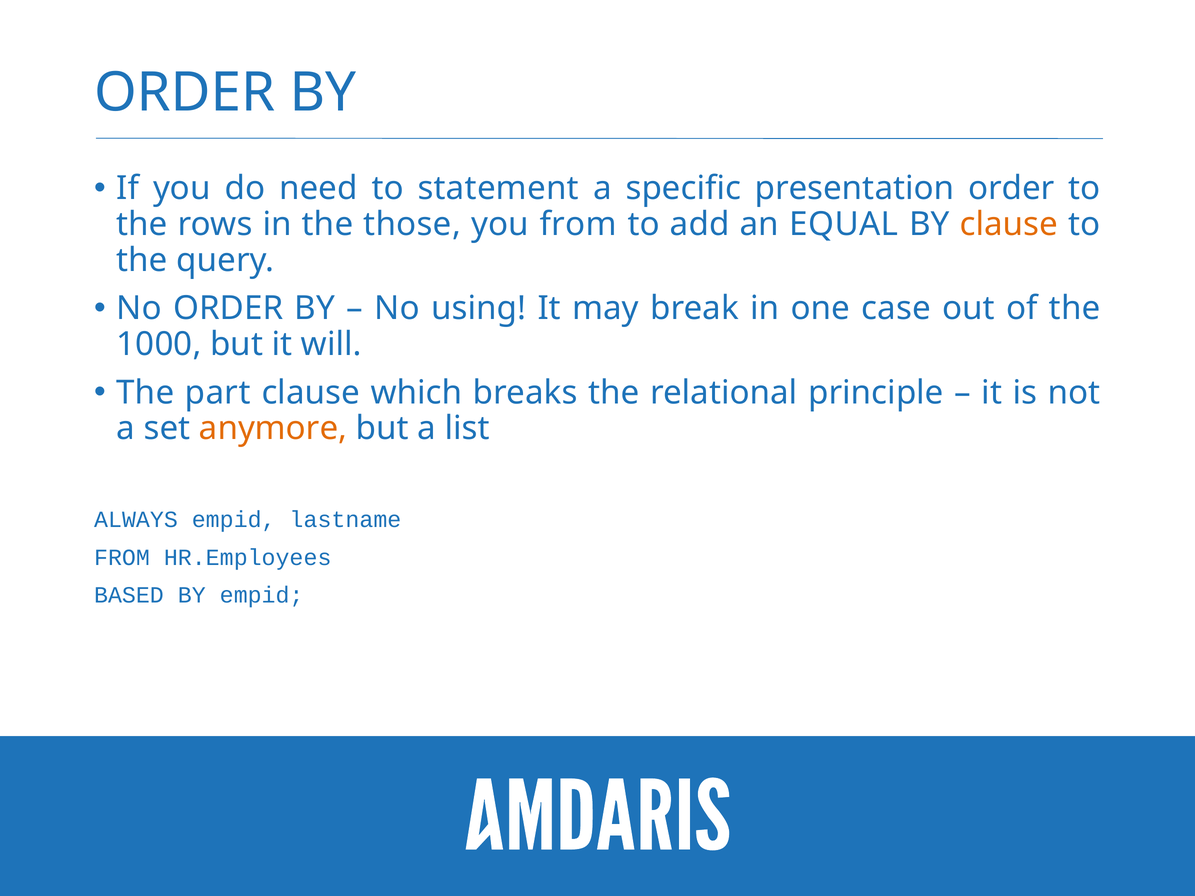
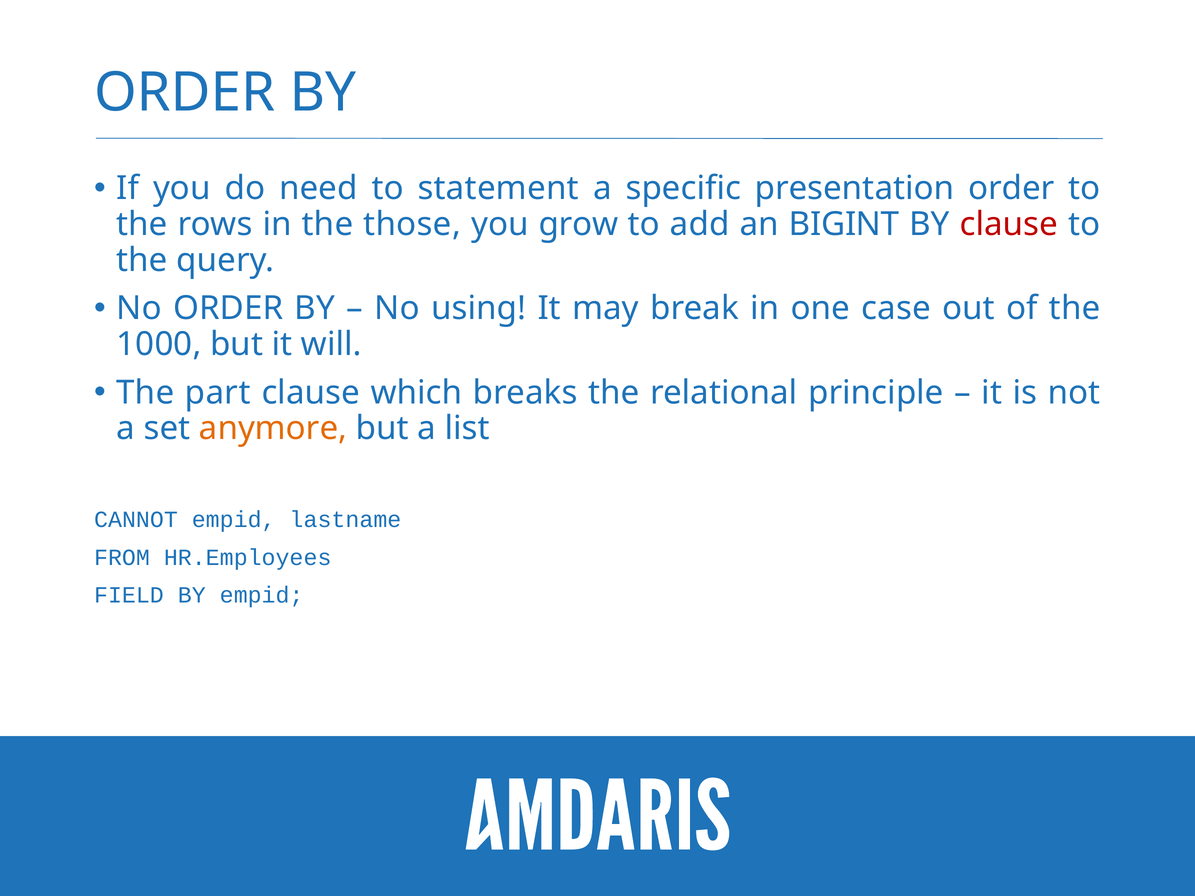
you from: from -> grow
EQUAL: EQUAL -> BIGINT
clause at (1009, 224) colour: orange -> red
ALWAYS: ALWAYS -> CANNOT
BASED: BASED -> FIELD
